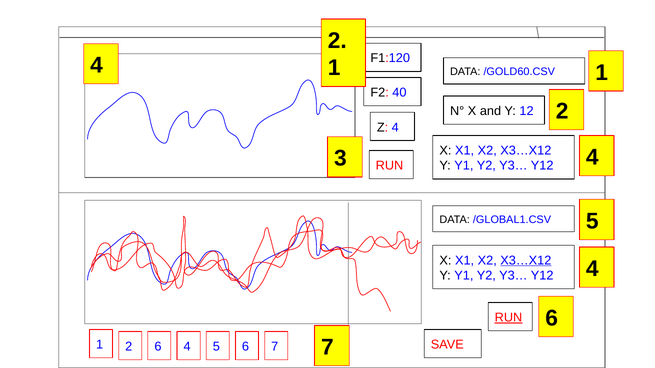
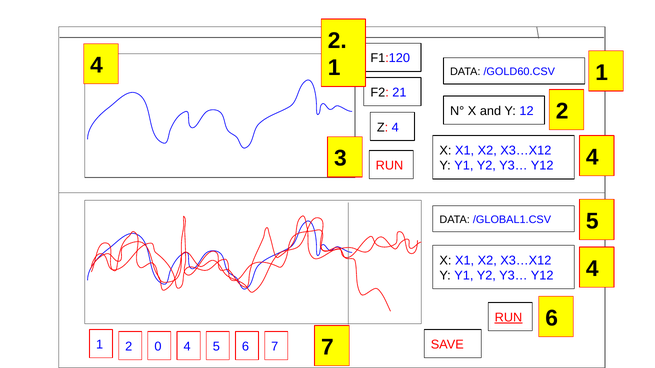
40: 40 -> 21
X3…X12 at (526, 261) underline: present -> none
2 6: 6 -> 0
